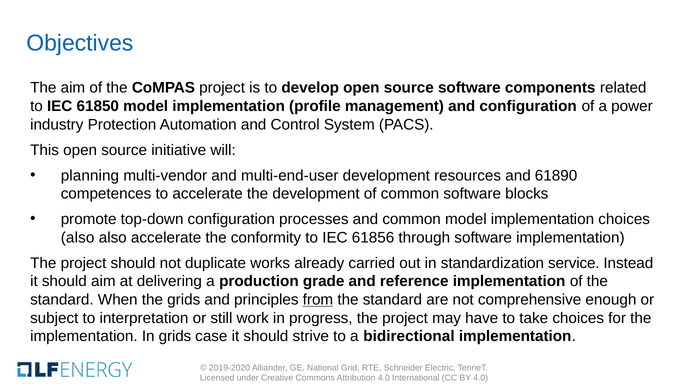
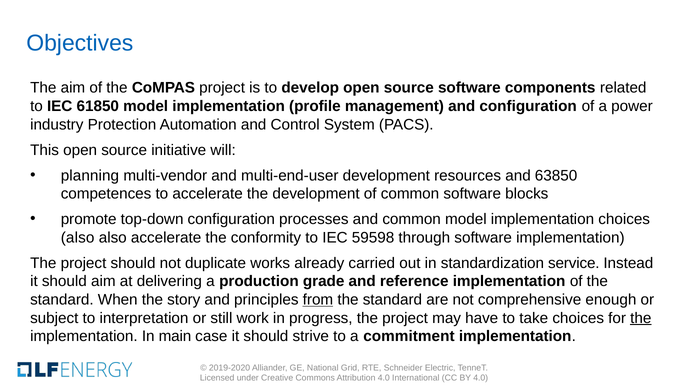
61890: 61890 -> 63850
61856: 61856 -> 59598
the grids: grids -> story
the at (641, 318) underline: none -> present
In grids: grids -> main
bidirectional: bidirectional -> commitment
